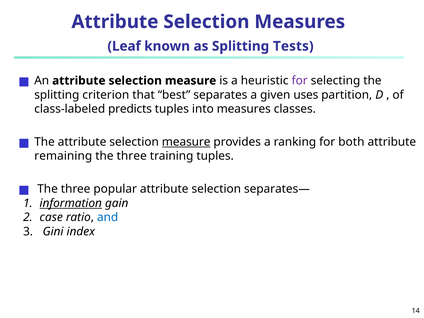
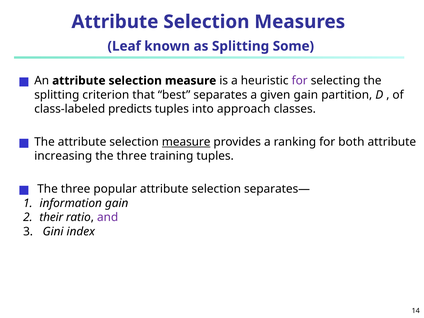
Tests: Tests -> Some
given uses: uses -> gain
into measures: measures -> approach
remaining: remaining -> increasing
information underline: present -> none
case: case -> their
and colour: blue -> purple
